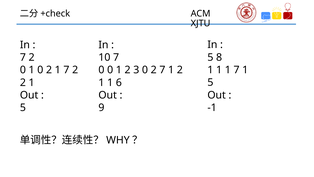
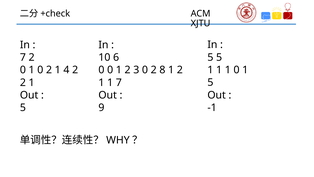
5 8: 8 -> 5
10 7: 7 -> 6
1 1 7: 7 -> 0
2 1 7: 7 -> 4
2 7: 7 -> 8
1 6: 6 -> 7
